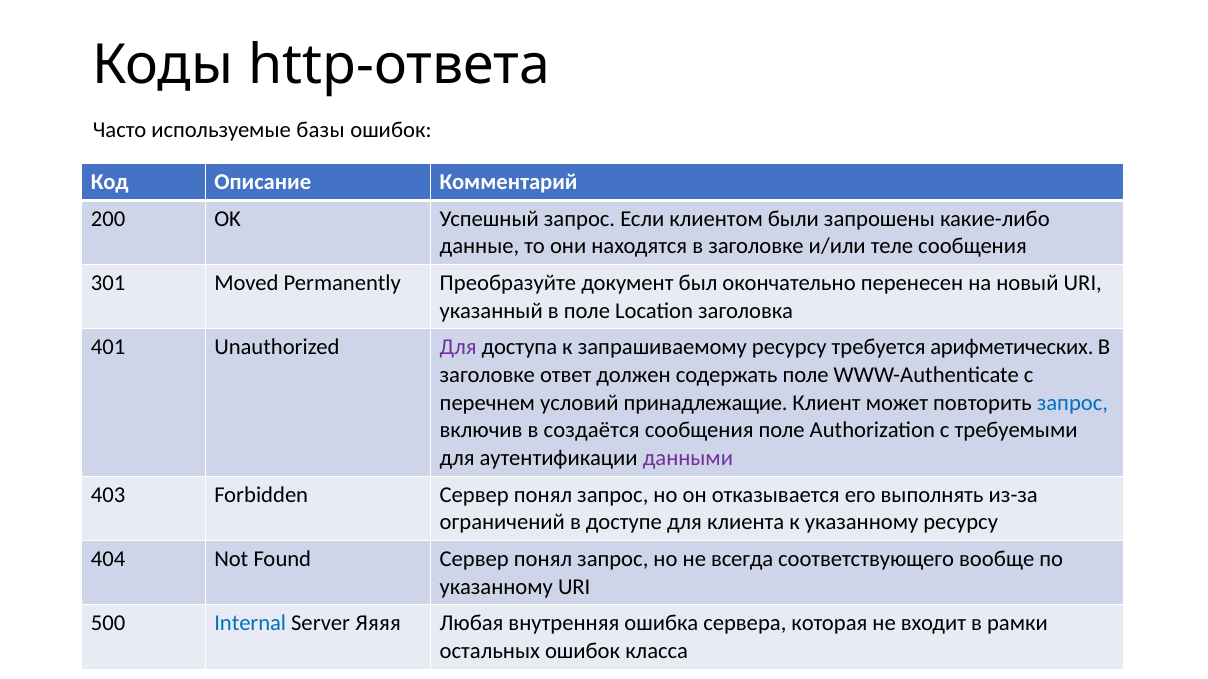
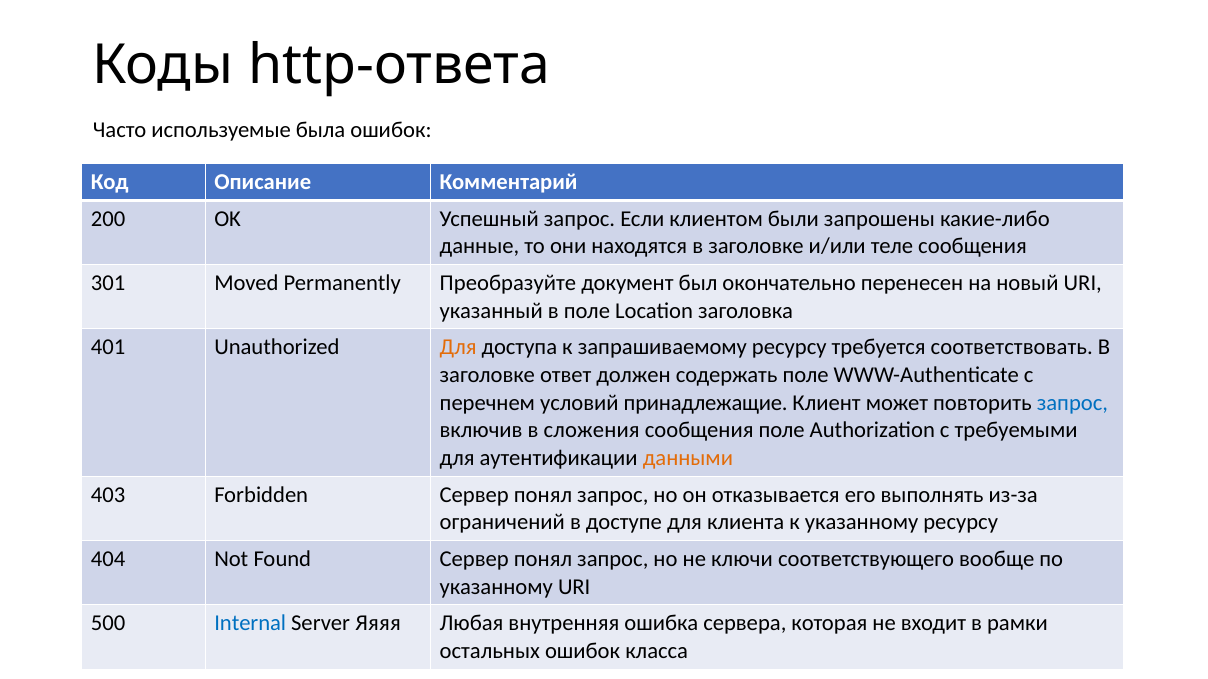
базы: базы -> была
Для at (458, 348) colour: purple -> orange
арифметических: арифметических -> соответствовать
создаётся: создаётся -> сложения
данными colour: purple -> orange
всегда: всегда -> ключи
